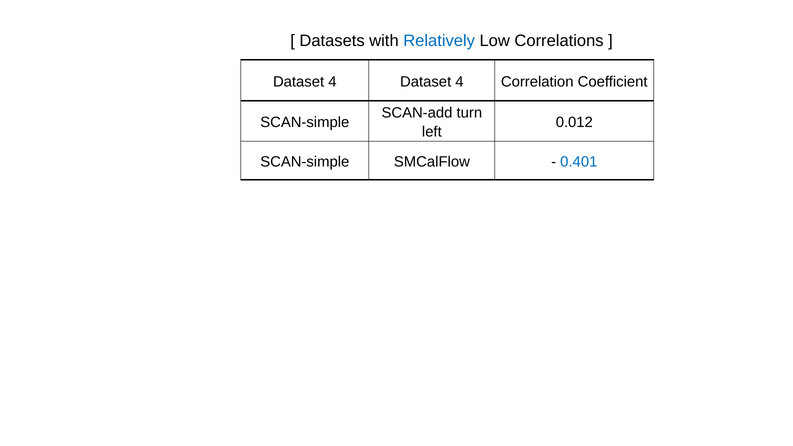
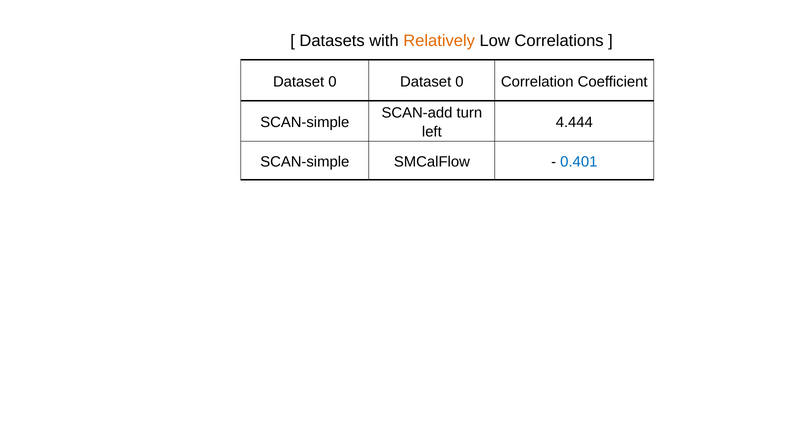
Relatively colour: blue -> orange
4 at (332, 82): 4 -> 0
4 at (459, 82): 4 -> 0
0.012: 0.012 -> 4.444
